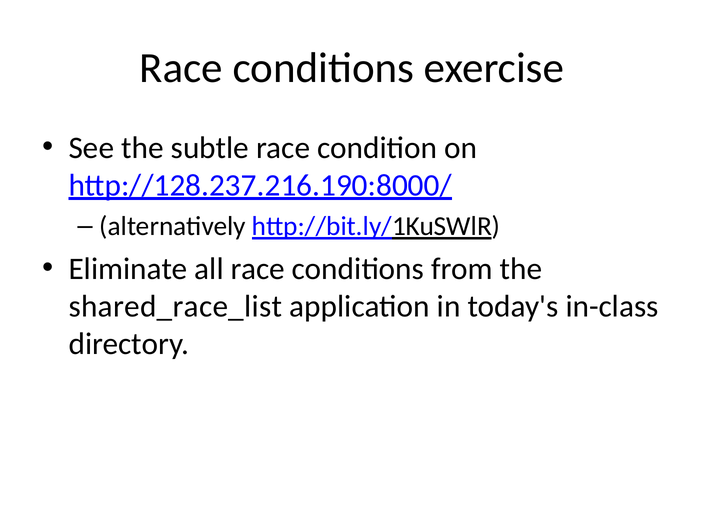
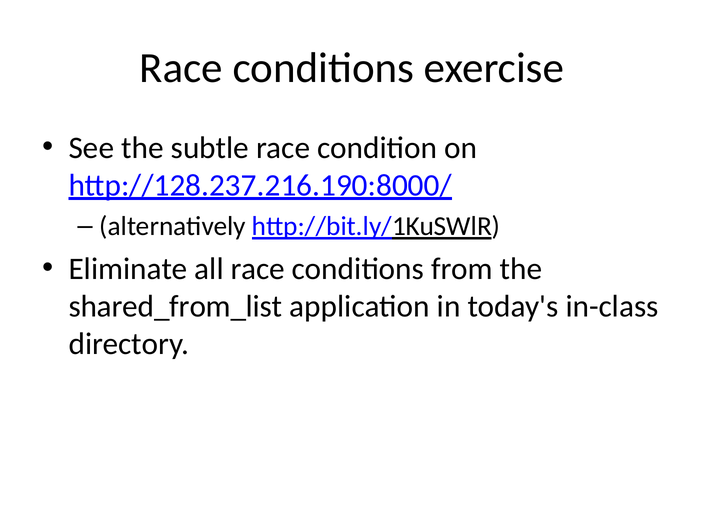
shared_race_list: shared_race_list -> shared_from_list
